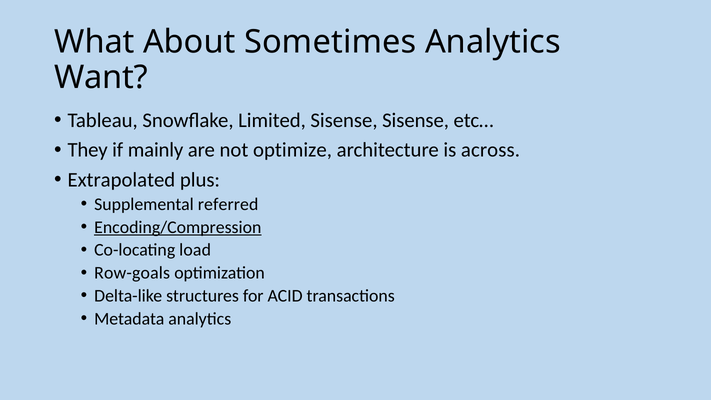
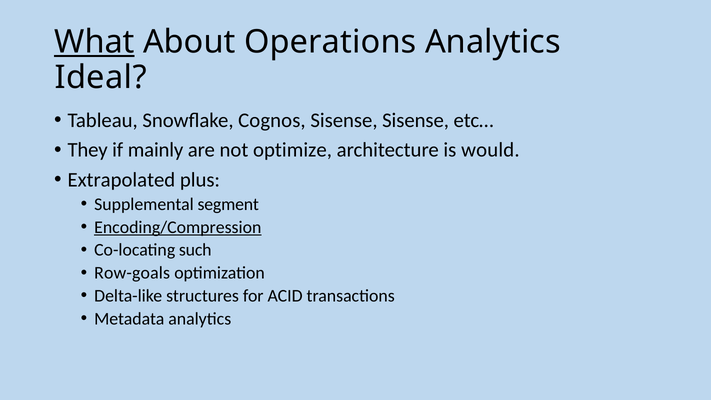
What underline: none -> present
Sometimes: Sometimes -> Operations
Want: Want -> Ideal
Limited: Limited -> Cognos
across: across -> would
referred: referred -> segment
load: load -> such
